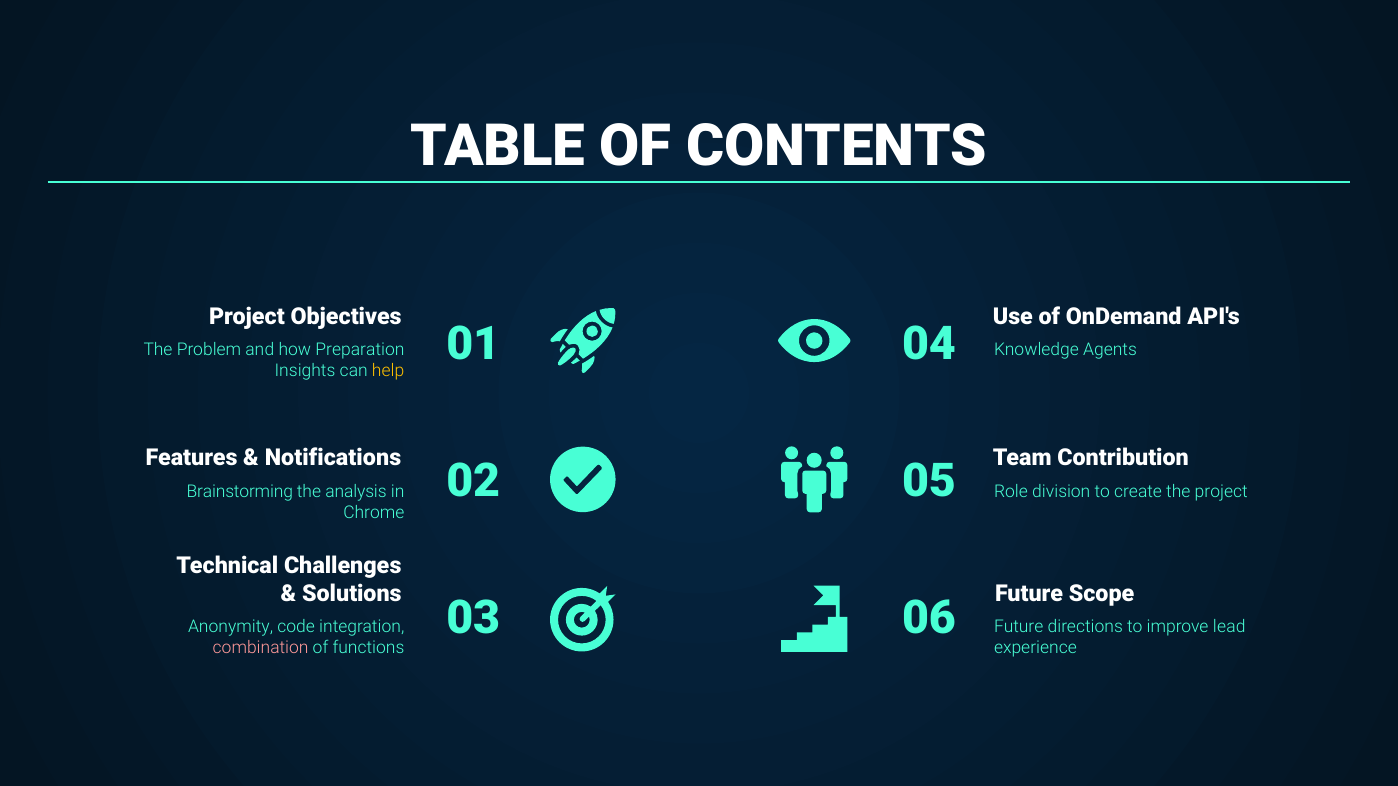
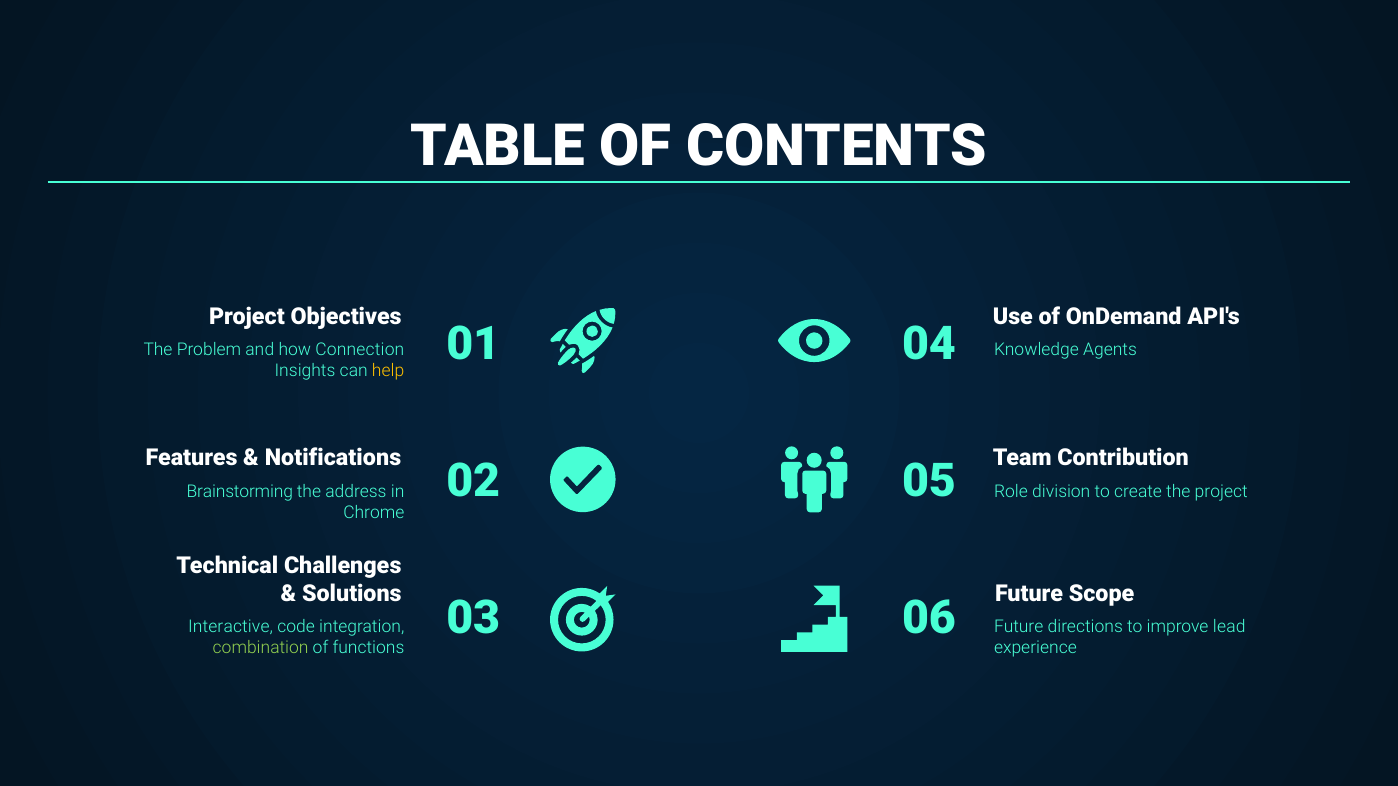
Preparation: Preparation -> Connection
analysis: analysis -> address
Anonymity: Anonymity -> Interactive
combination colour: pink -> light green
